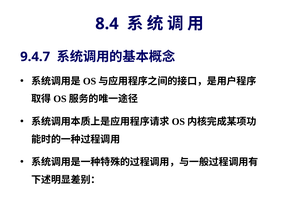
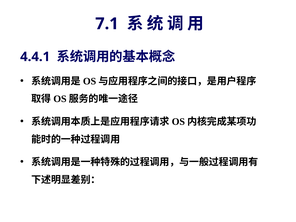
8.4: 8.4 -> 7.1
9.4.7: 9.4.7 -> 4.4.1
